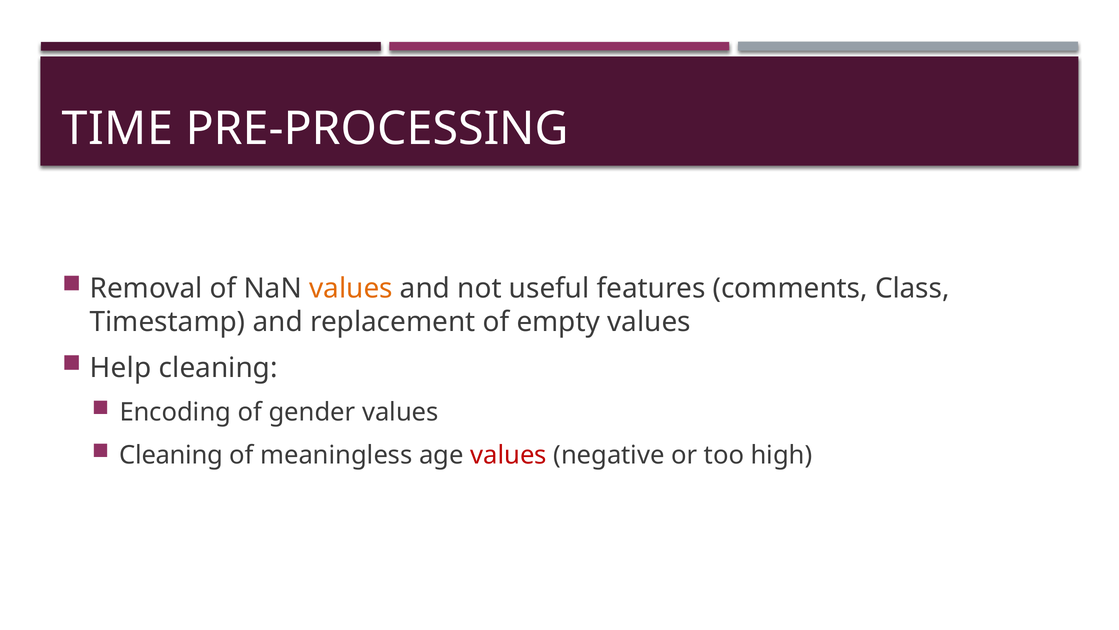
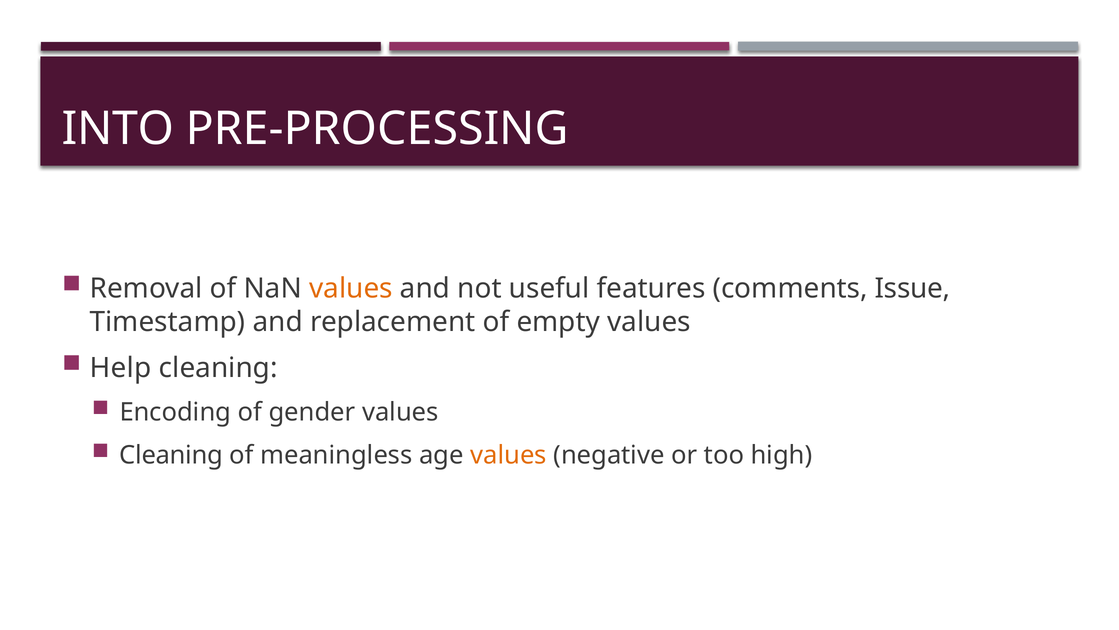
TIME: TIME -> INTO
Class: Class -> Issue
values at (509, 455) colour: red -> orange
